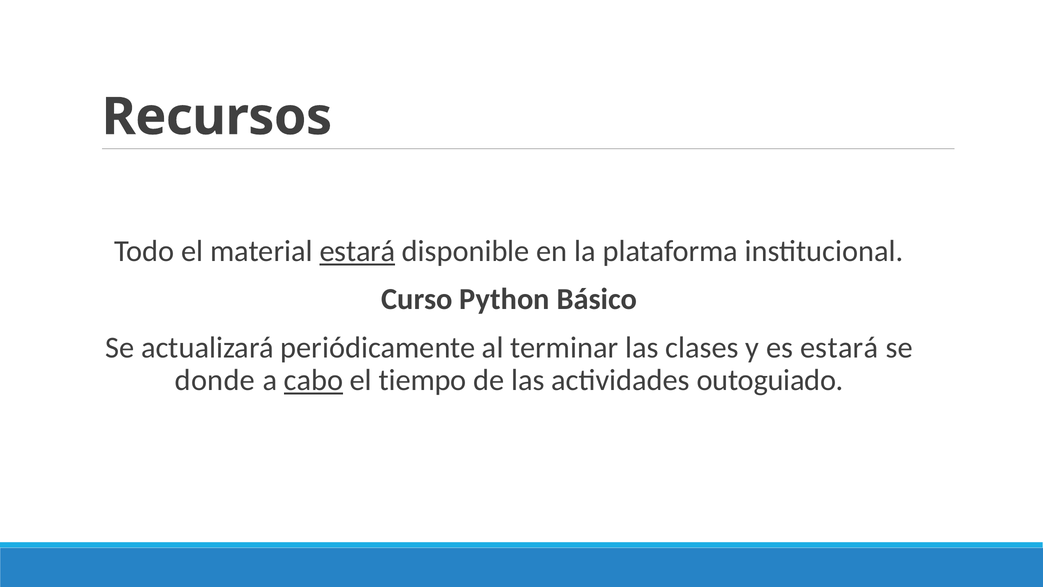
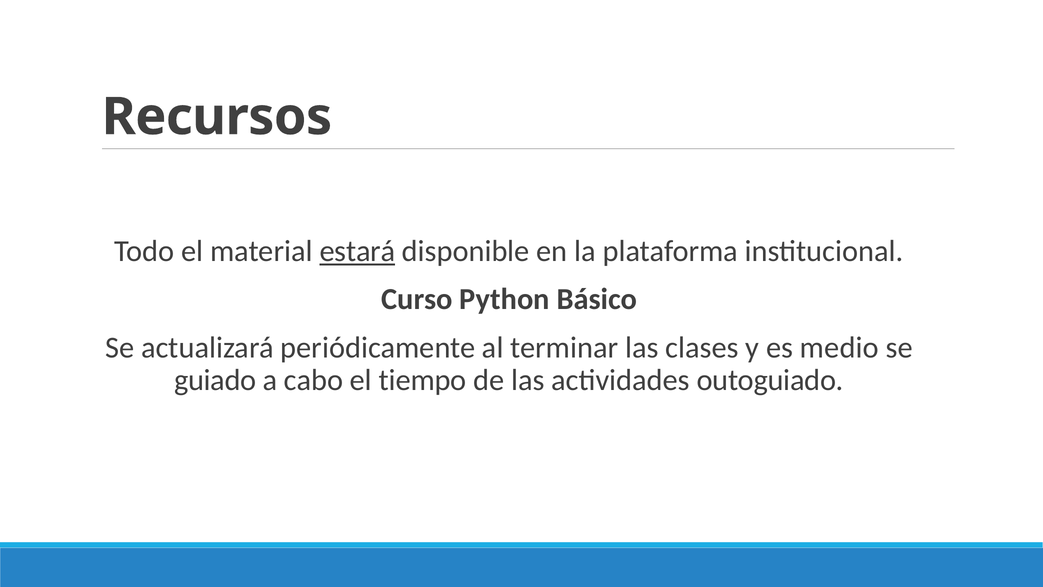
es estará: estará -> medio
donde: donde -> guiado
cabo underline: present -> none
